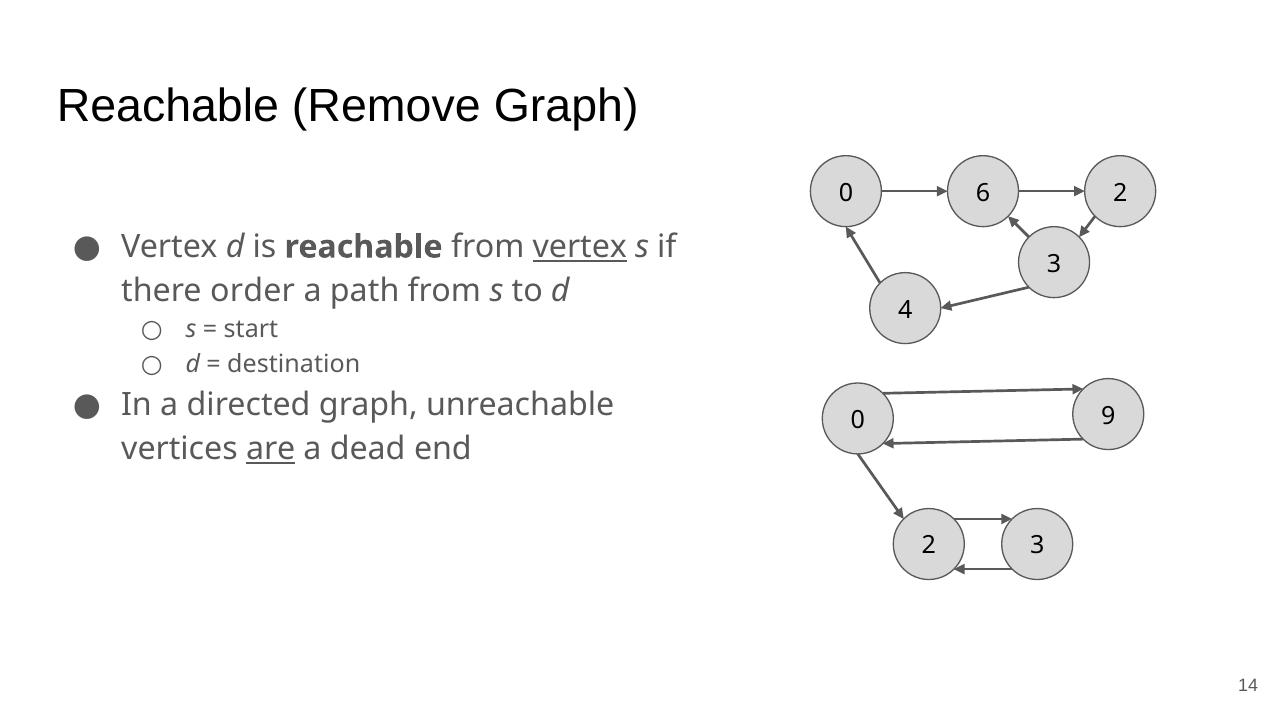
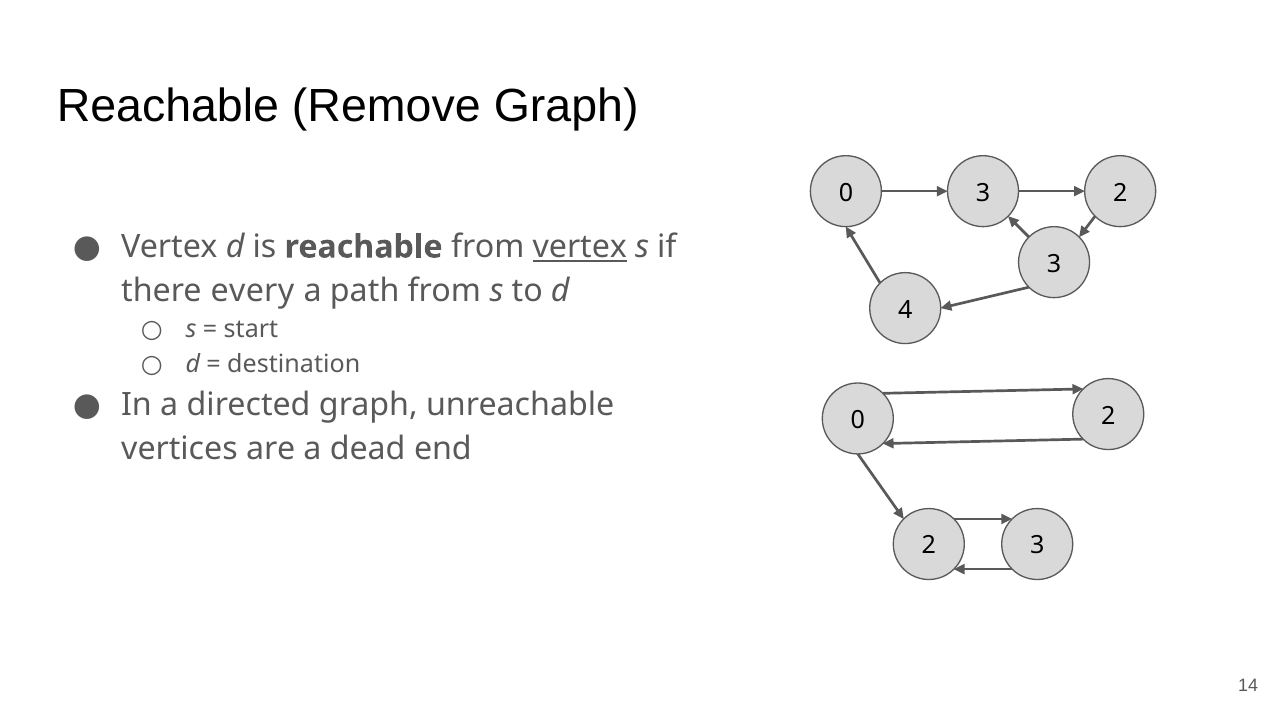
0 6: 6 -> 3
order: order -> every
0 9: 9 -> 2
are underline: present -> none
